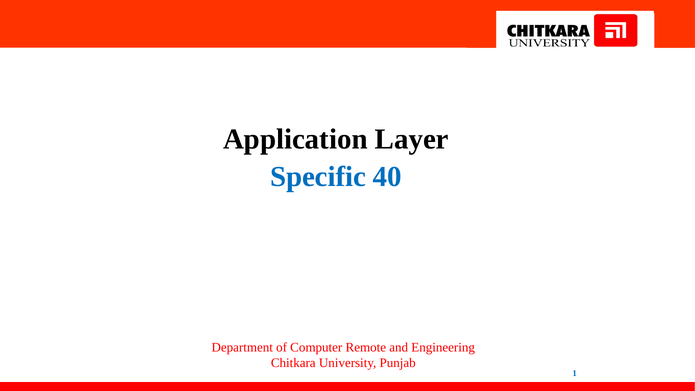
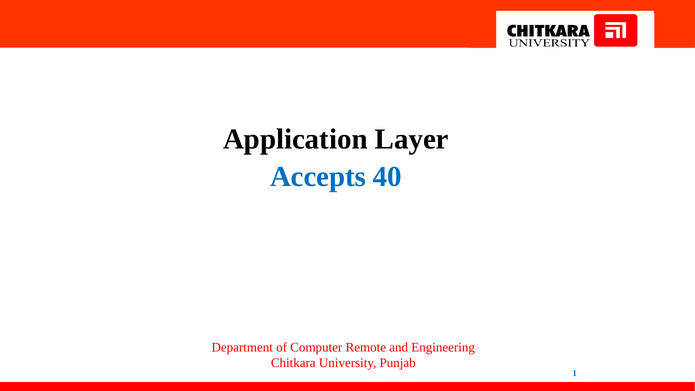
Specific: Specific -> Accepts
